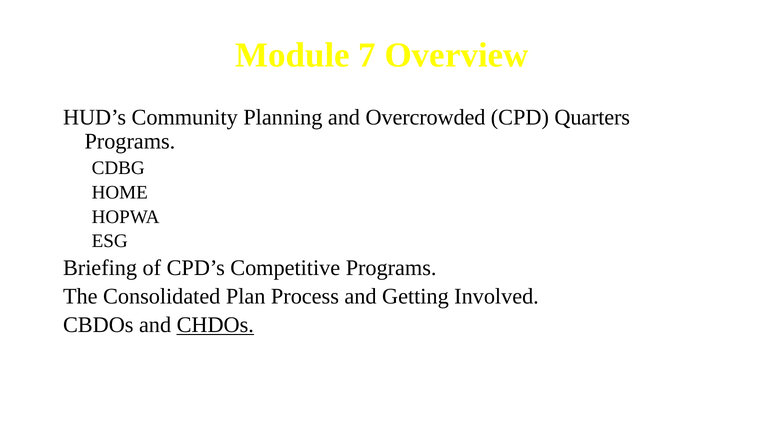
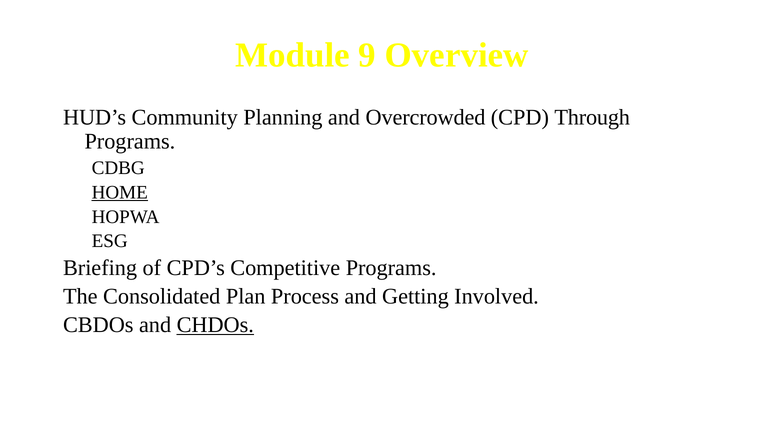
7: 7 -> 9
Quarters: Quarters -> Through
HOME underline: none -> present
